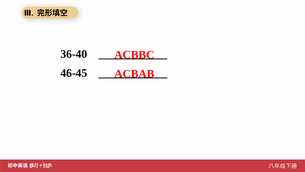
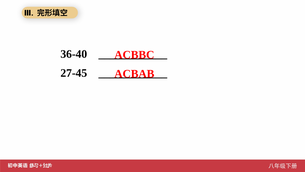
46-45: 46-45 -> 27-45
